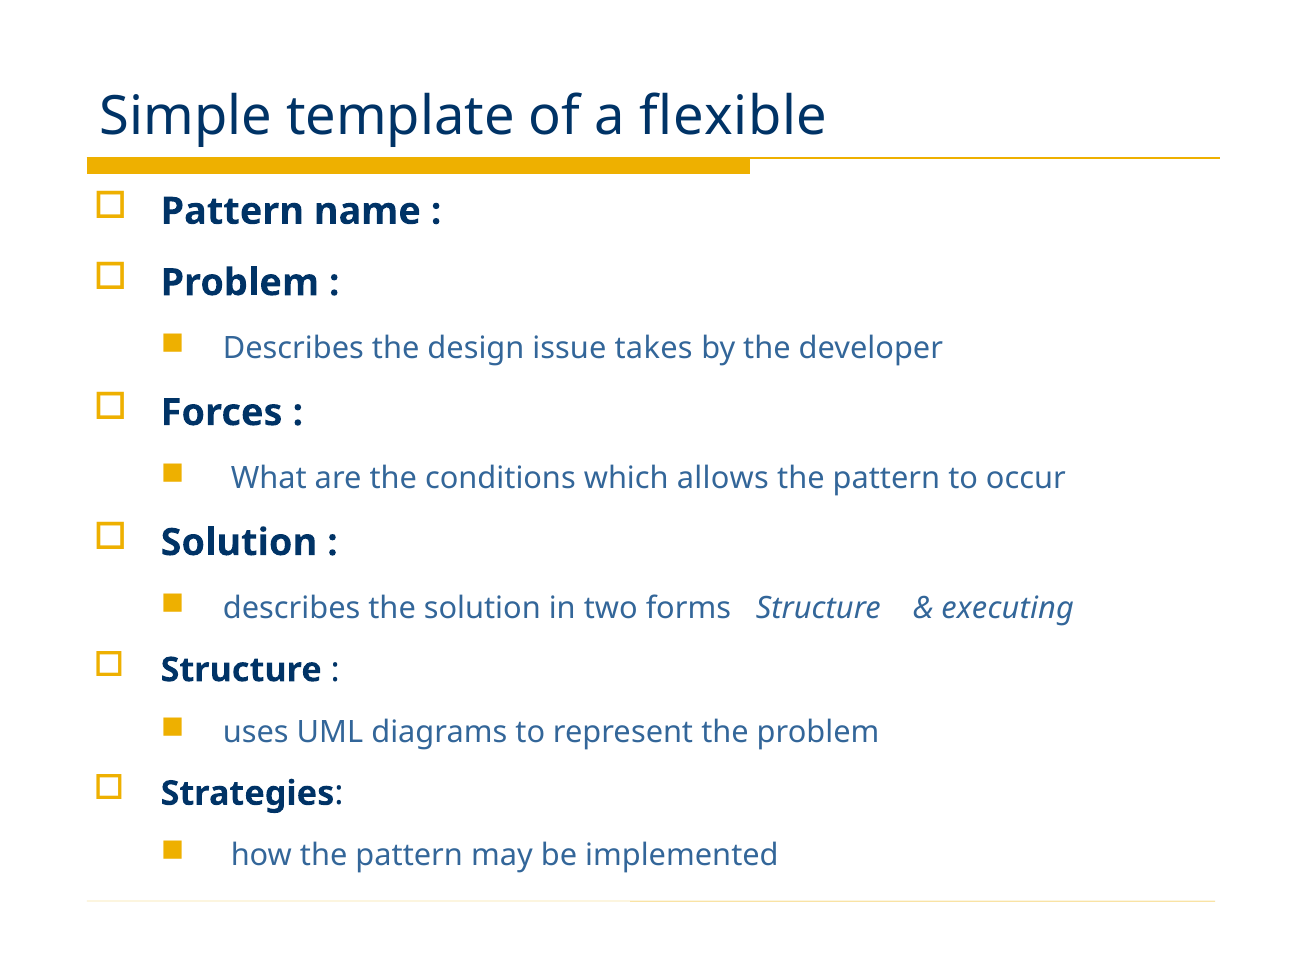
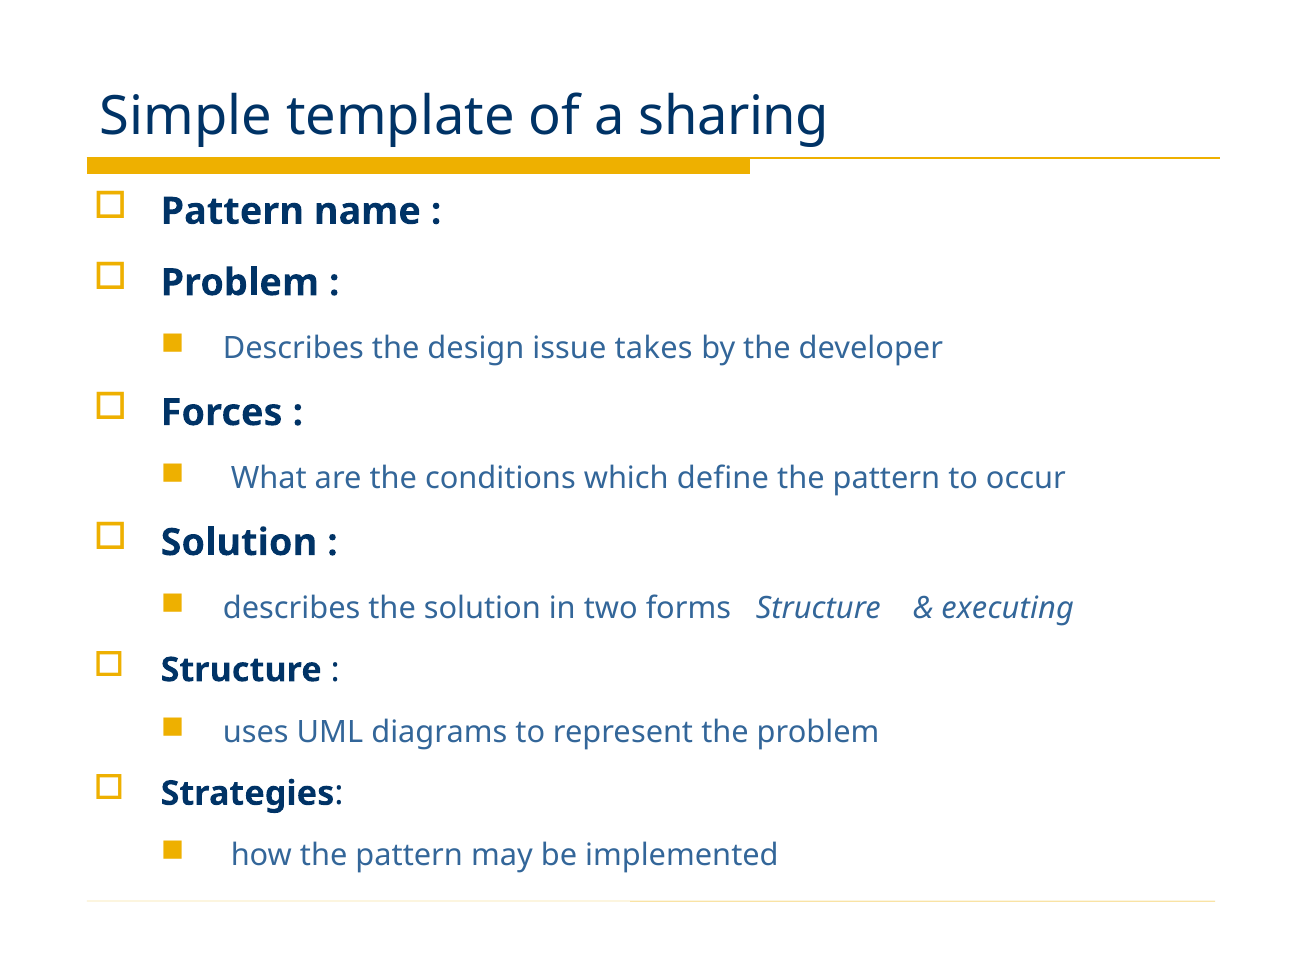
flexible: flexible -> sharing
allows: allows -> define
